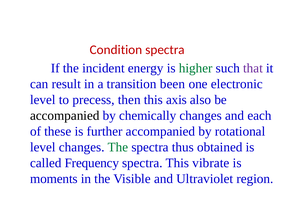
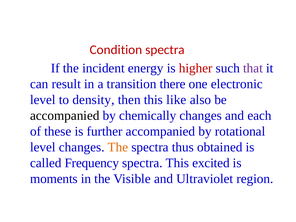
higher colour: green -> red
been: been -> there
precess: precess -> density
axis: axis -> like
The at (118, 147) colour: green -> orange
vibrate: vibrate -> excited
